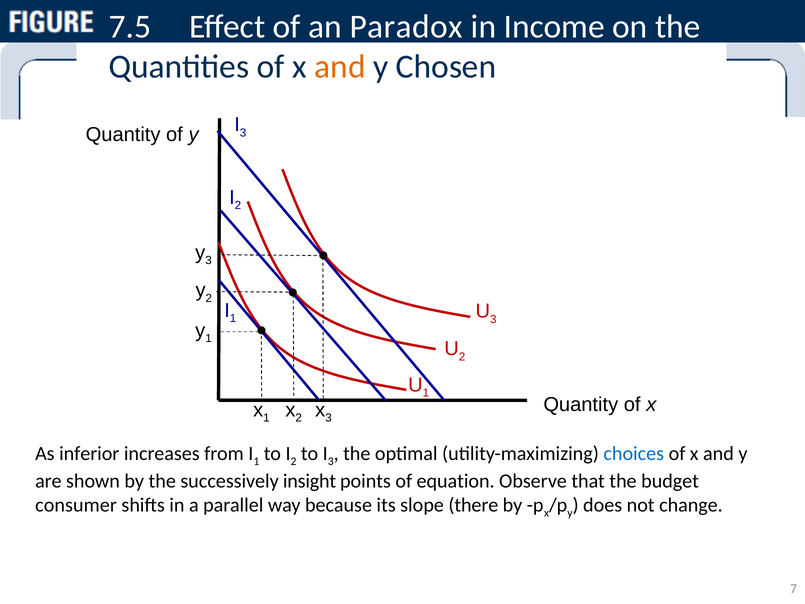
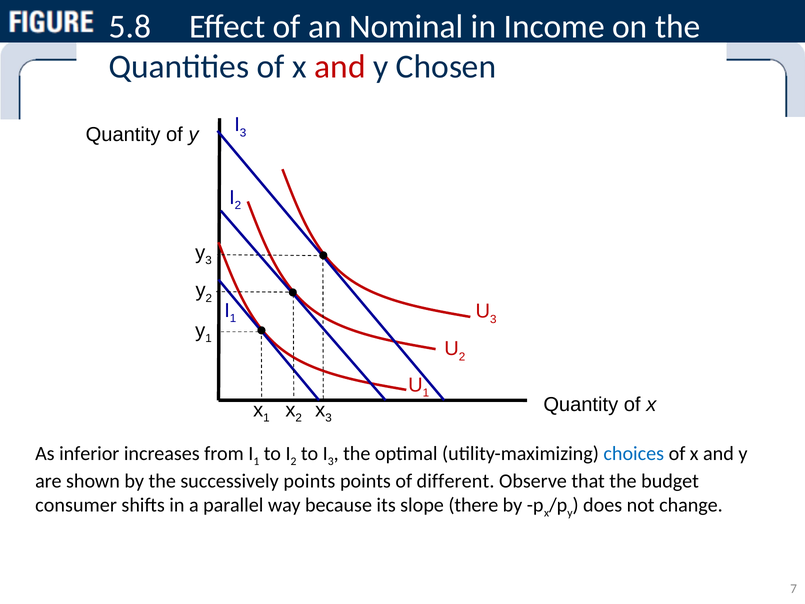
7.5: 7.5 -> 5.8
Paradox: Paradox -> Nominal
and at (340, 67) colour: orange -> red
successively insight: insight -> points
equation: equation -> different
